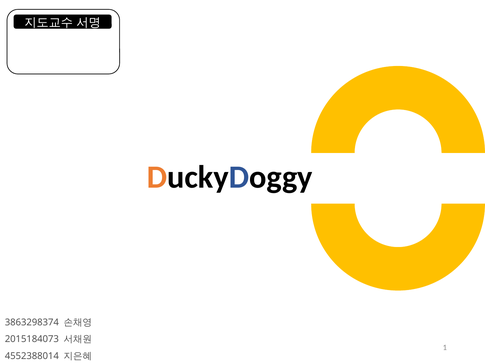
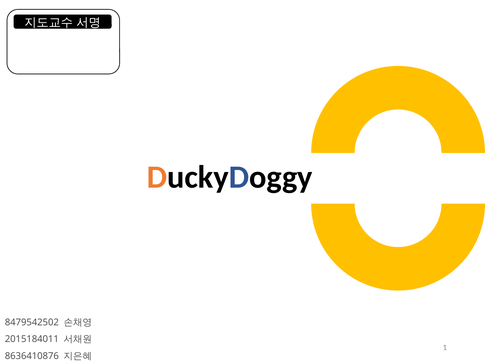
3863298374: 3863298374 -> 8479542502
2015184073: 2015184073 -> 2015184011
4552388014: 4552388014 -> 8636410876
